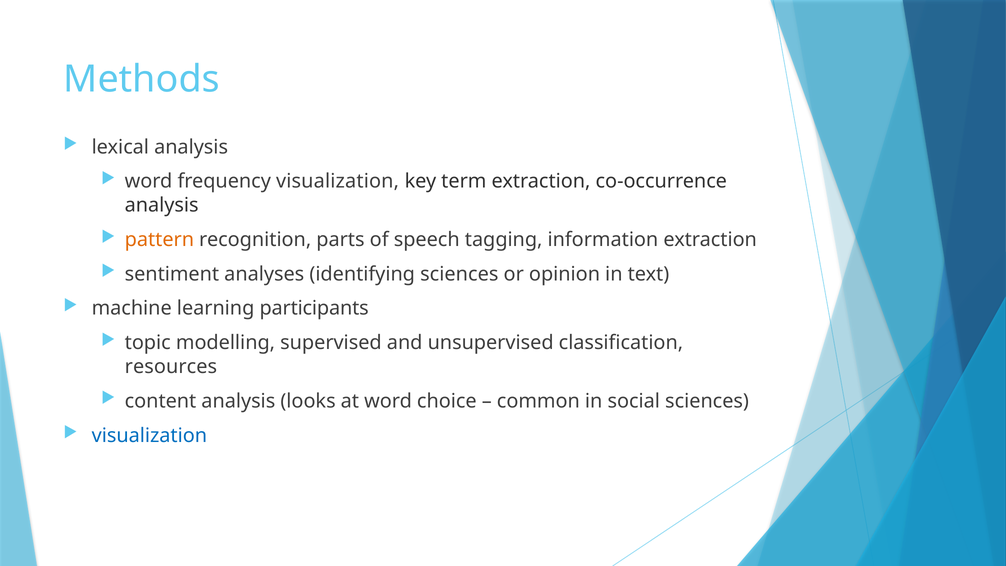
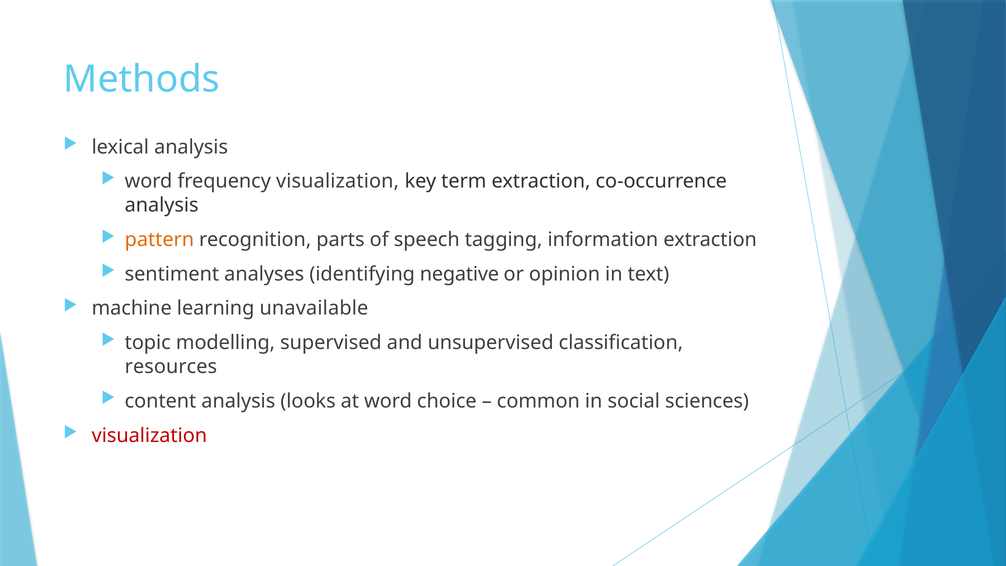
identifying sciences: sciences -> negative
participants: participants -> unavailable
visualization at (149, 435) colour: blue -> red
